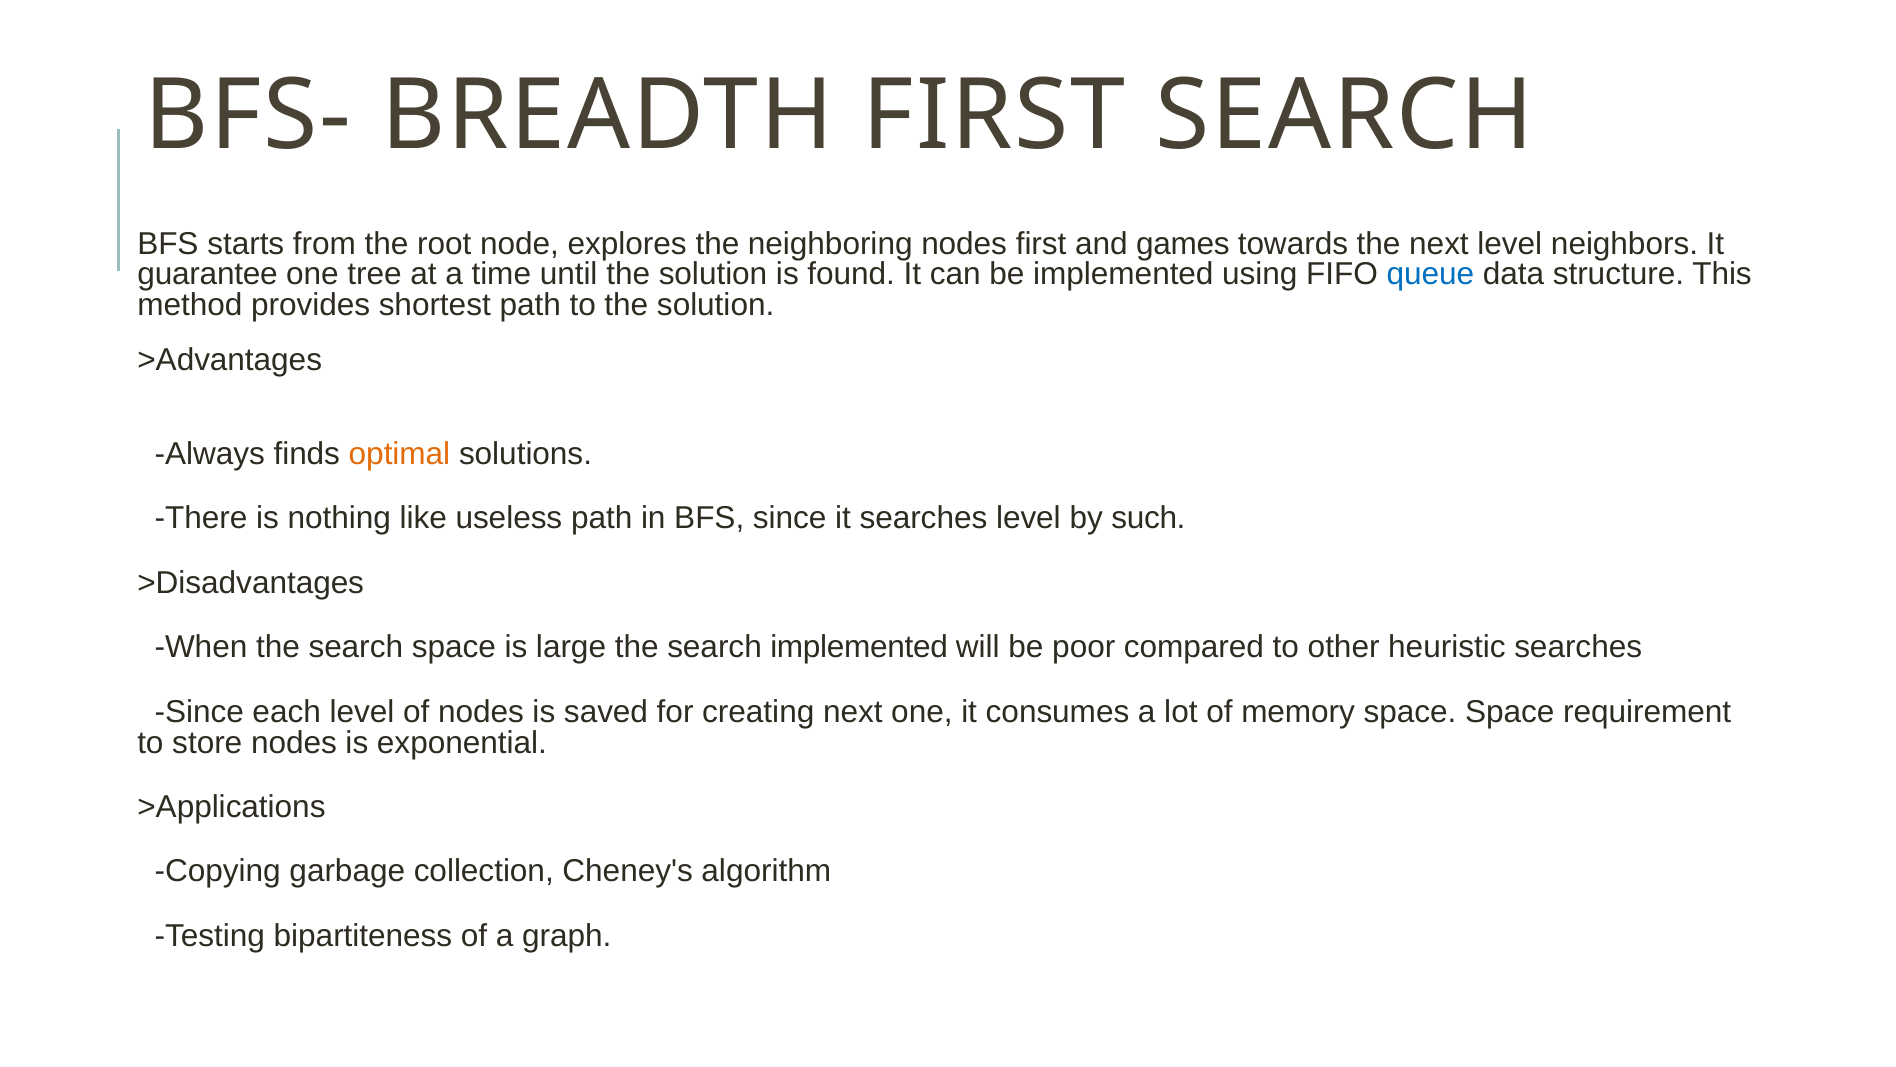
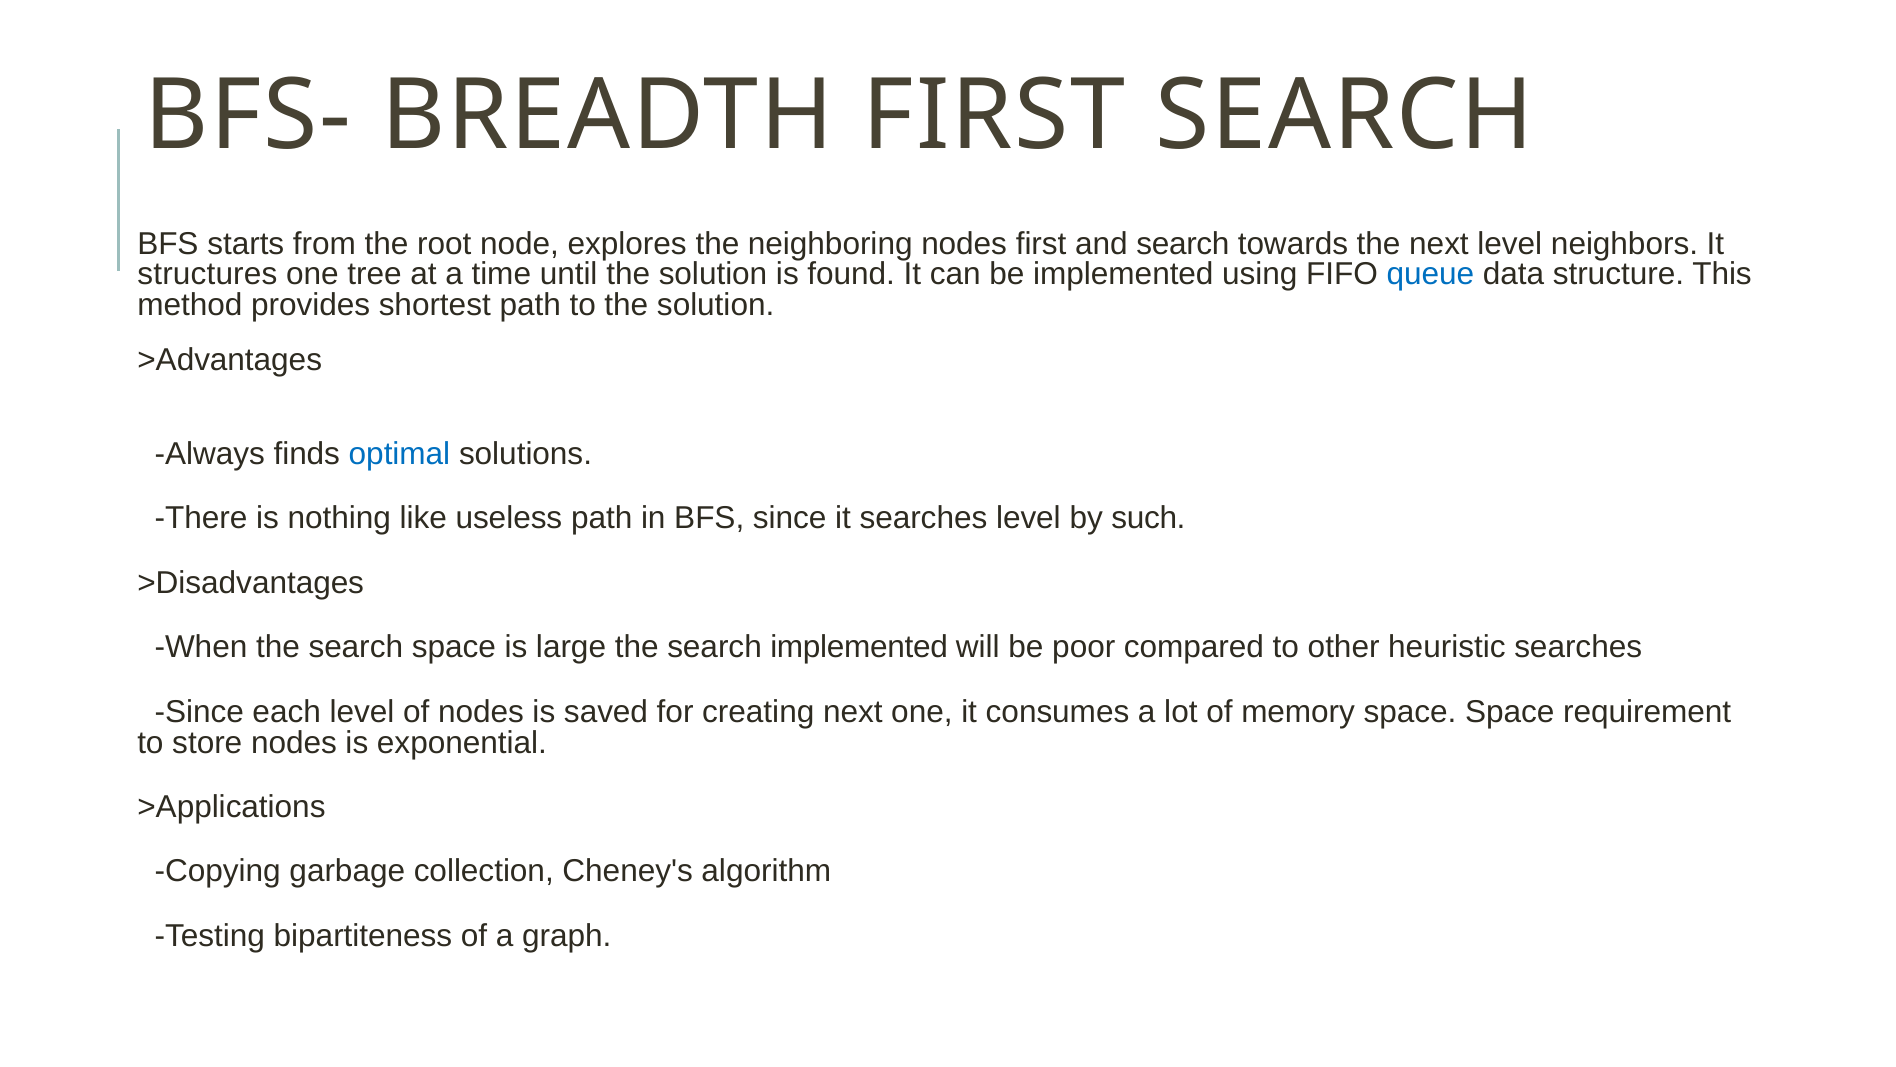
and games: games -> search
guarantee: guarantee -> structures
optimal colour: orange -> blue
